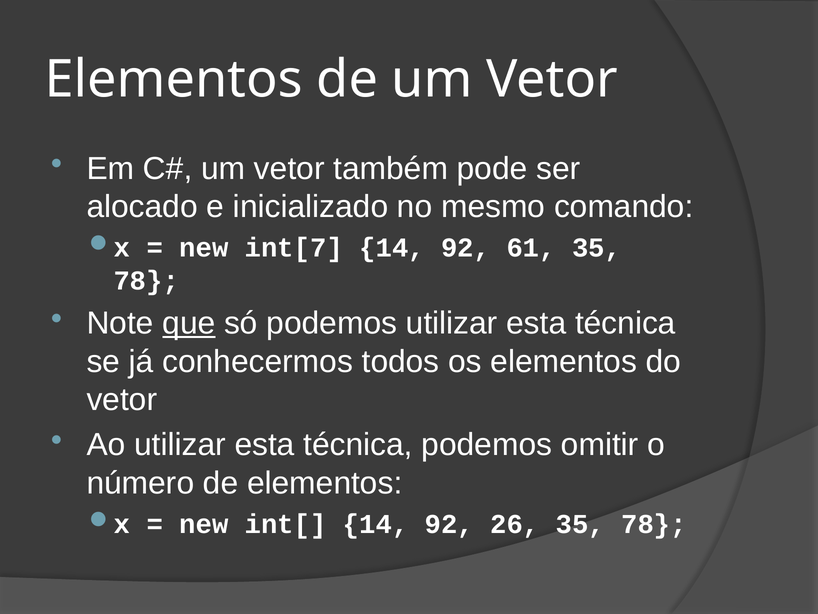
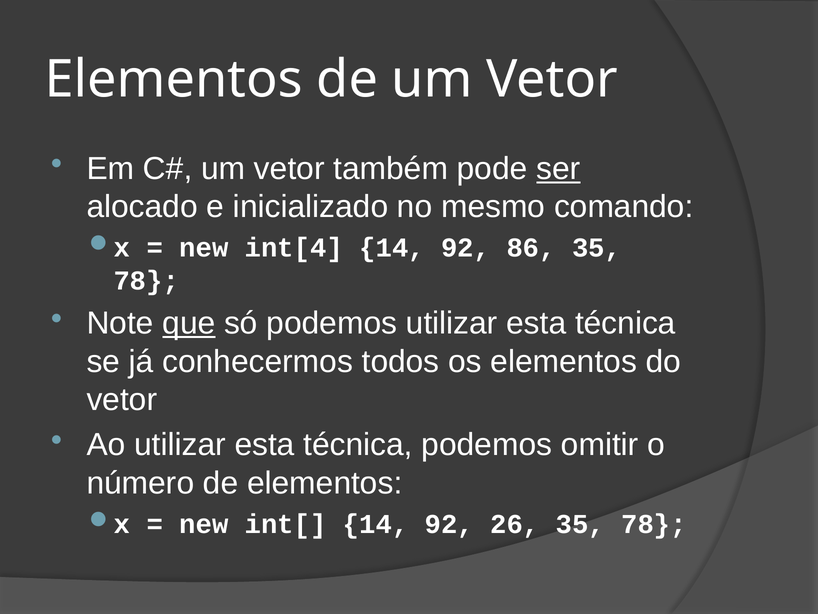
ser underline: none -> present
int[7: int[7 -> int[4
61: 61 -> 86
